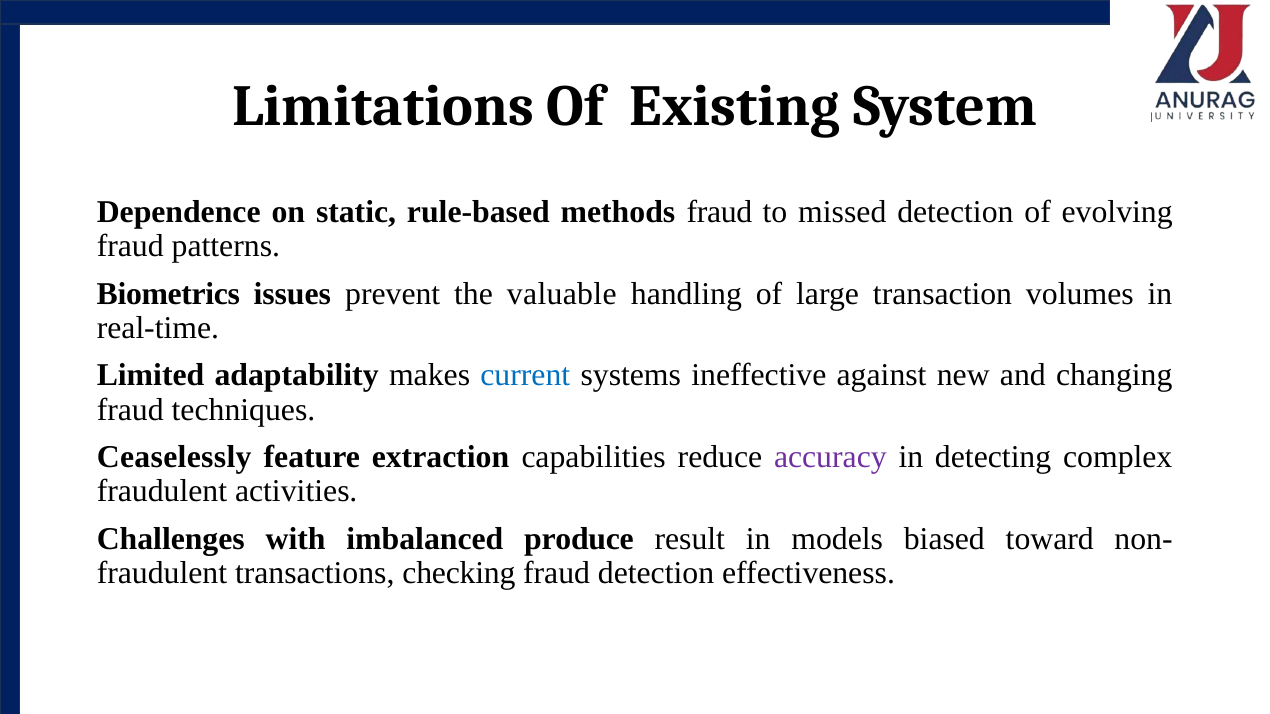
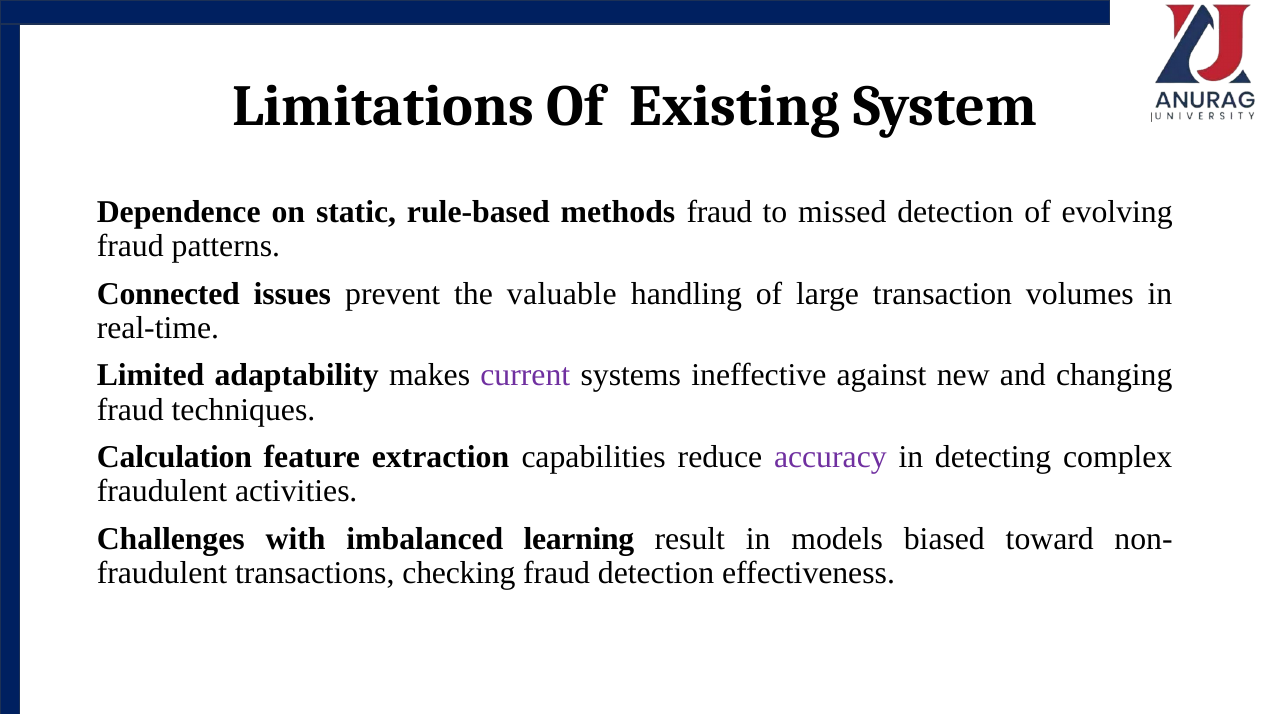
Biometrics: Biometrics -> Connected
current colour: blue -> purple
Ceaselessly: Ceaselessly -> Calculation
produce: produce -> learning
